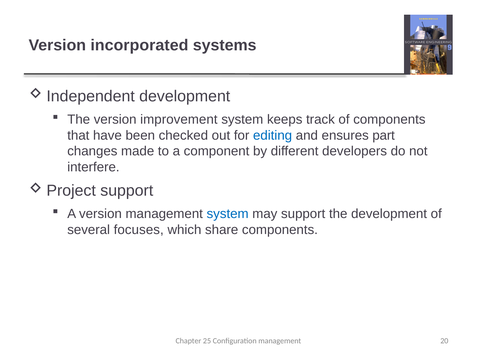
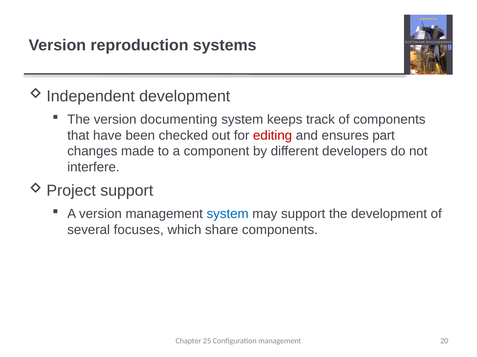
incorporated: incorporated -> reproduction
improvement: improvement -> documenting
editing colour: blue -> red
